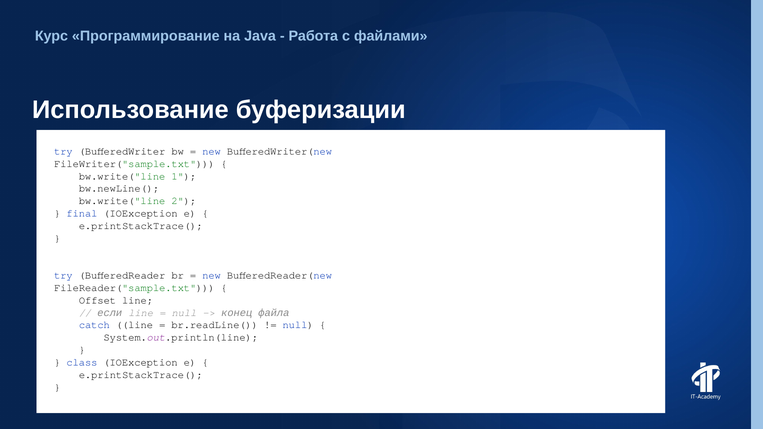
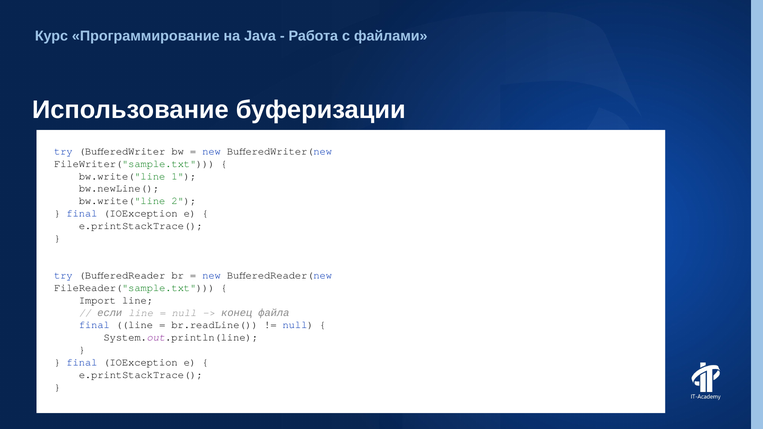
Offset: Offset -> Import
catch at (94, 325): catch -> final
class at (82, 362): class -> final
